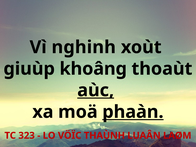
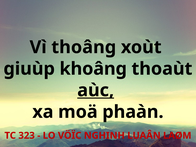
nghinh: nghinh -> thoâng
phaàn underline: present -> none
THAÙNH: THAÙNH -> NGHINH
